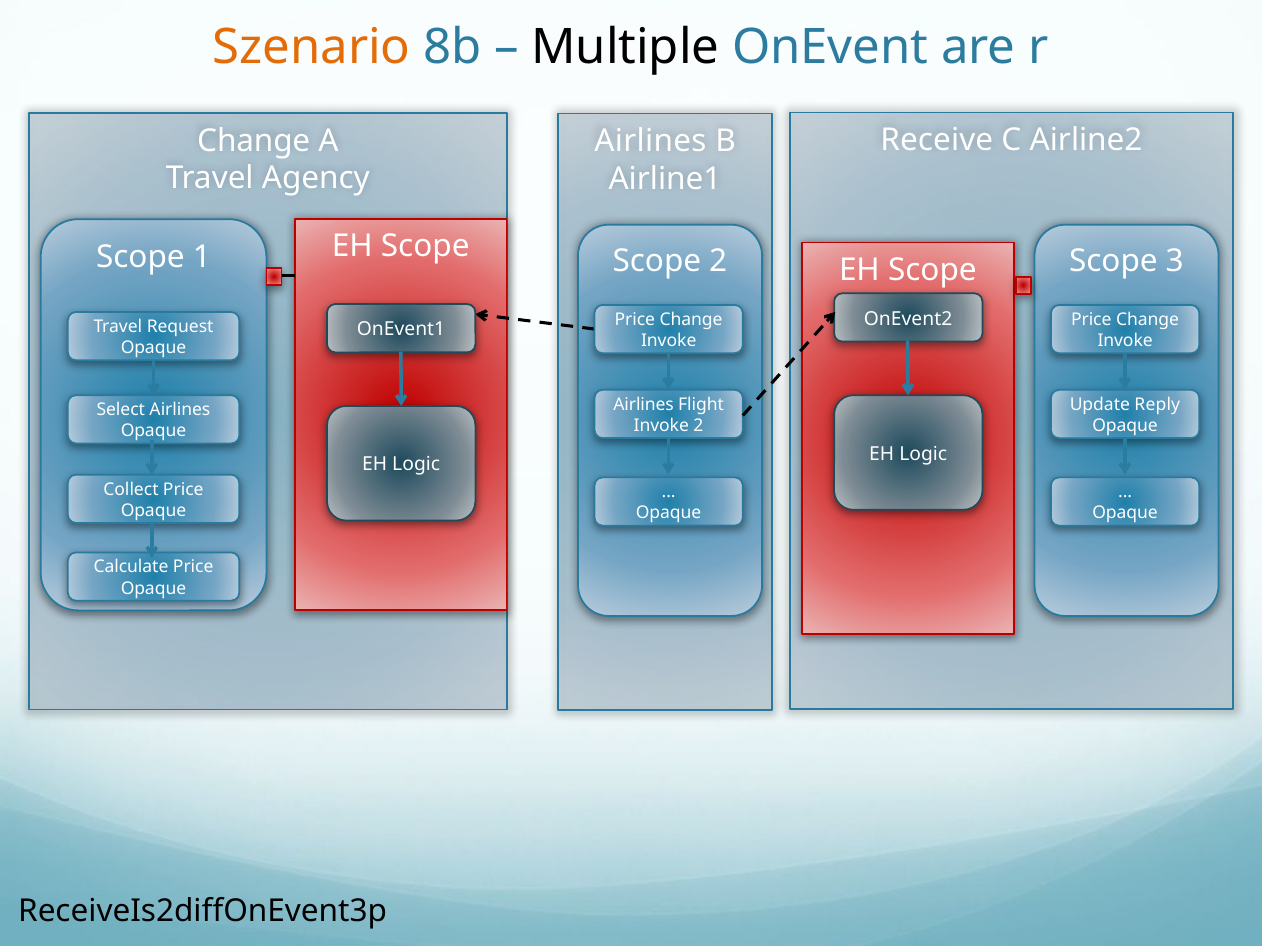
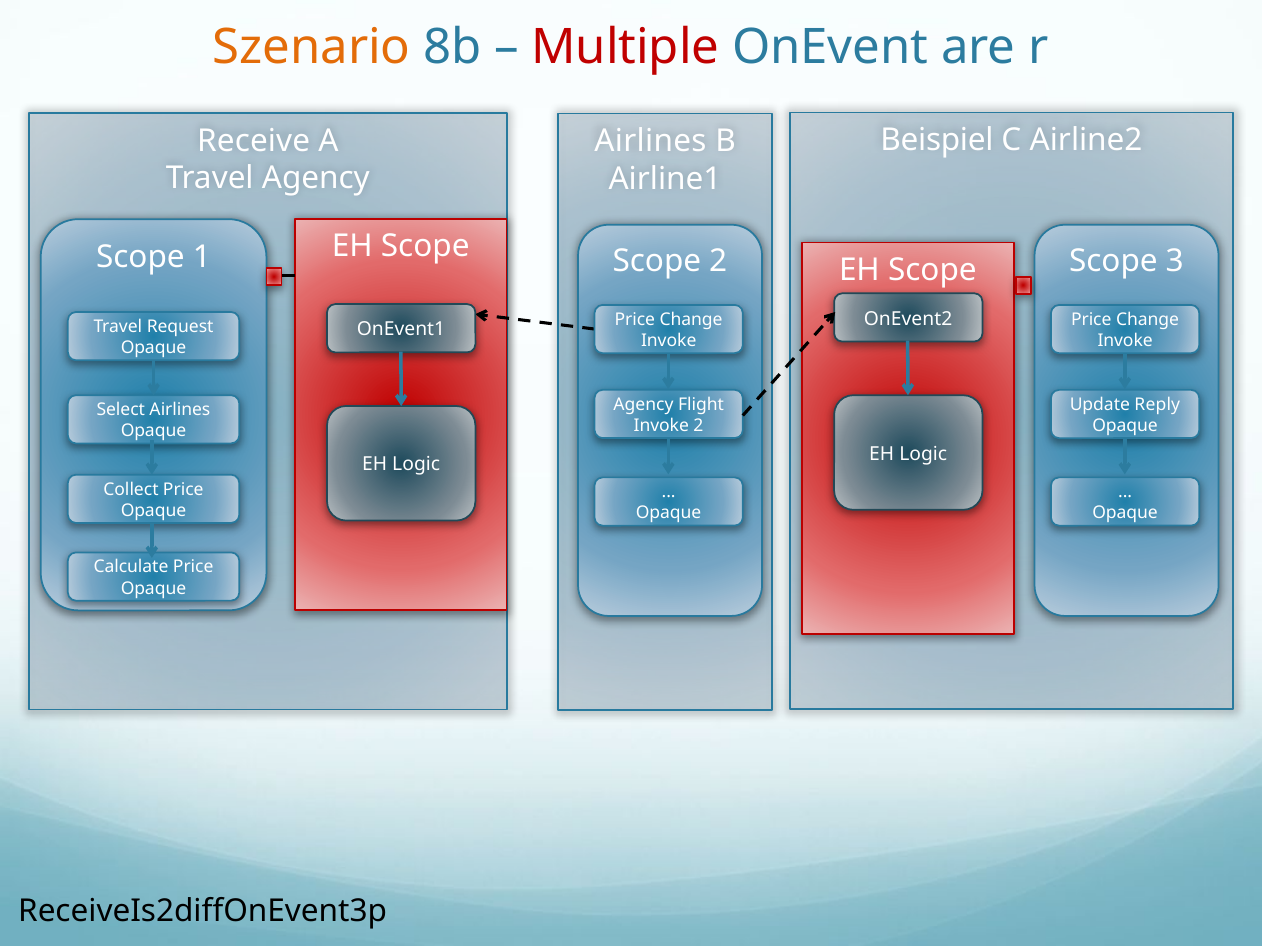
Multiple colour: black -> red
Receive: Receive -> Beispiel
Change at (254, 141): Change -> Receive
Airlines at (644, 405): Airlines -> Agency
